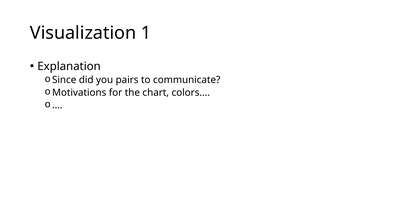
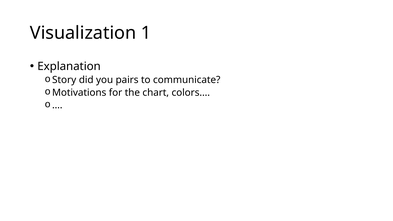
Since: Since -> Story
